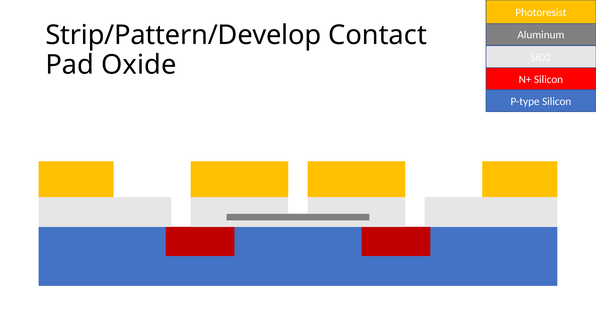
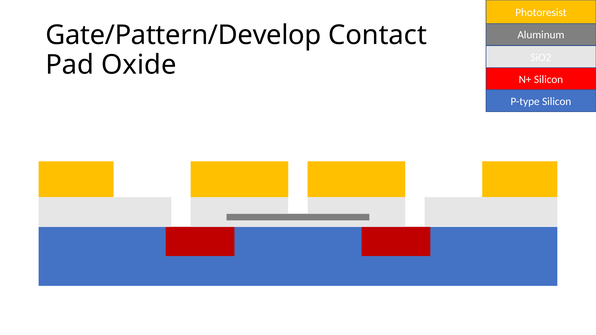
Strip/Pattern/Develop: Strip/Pattern/Develop -> Gate/Pattern/Develop
